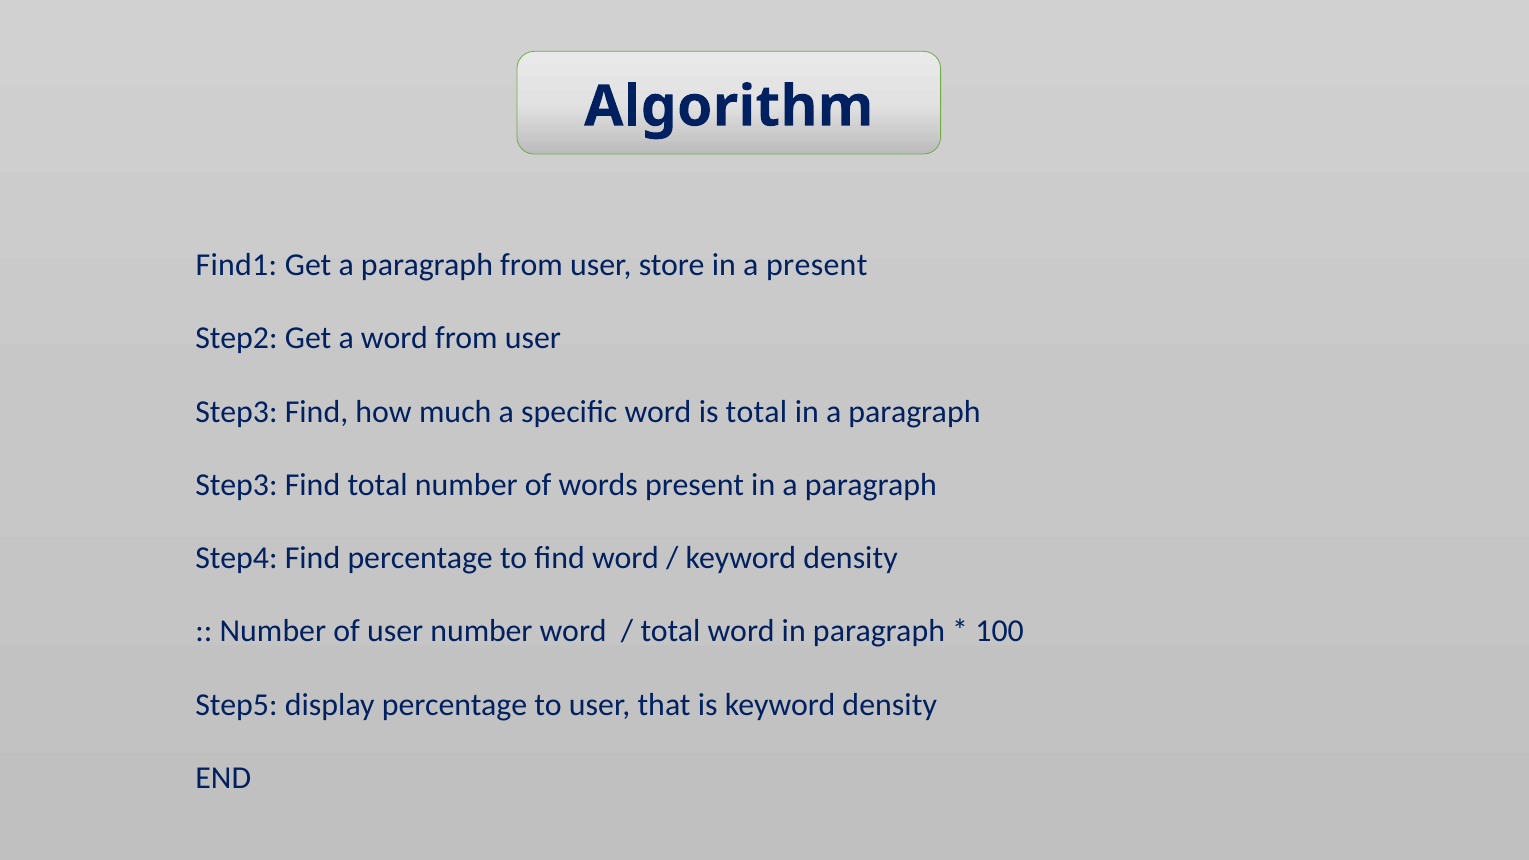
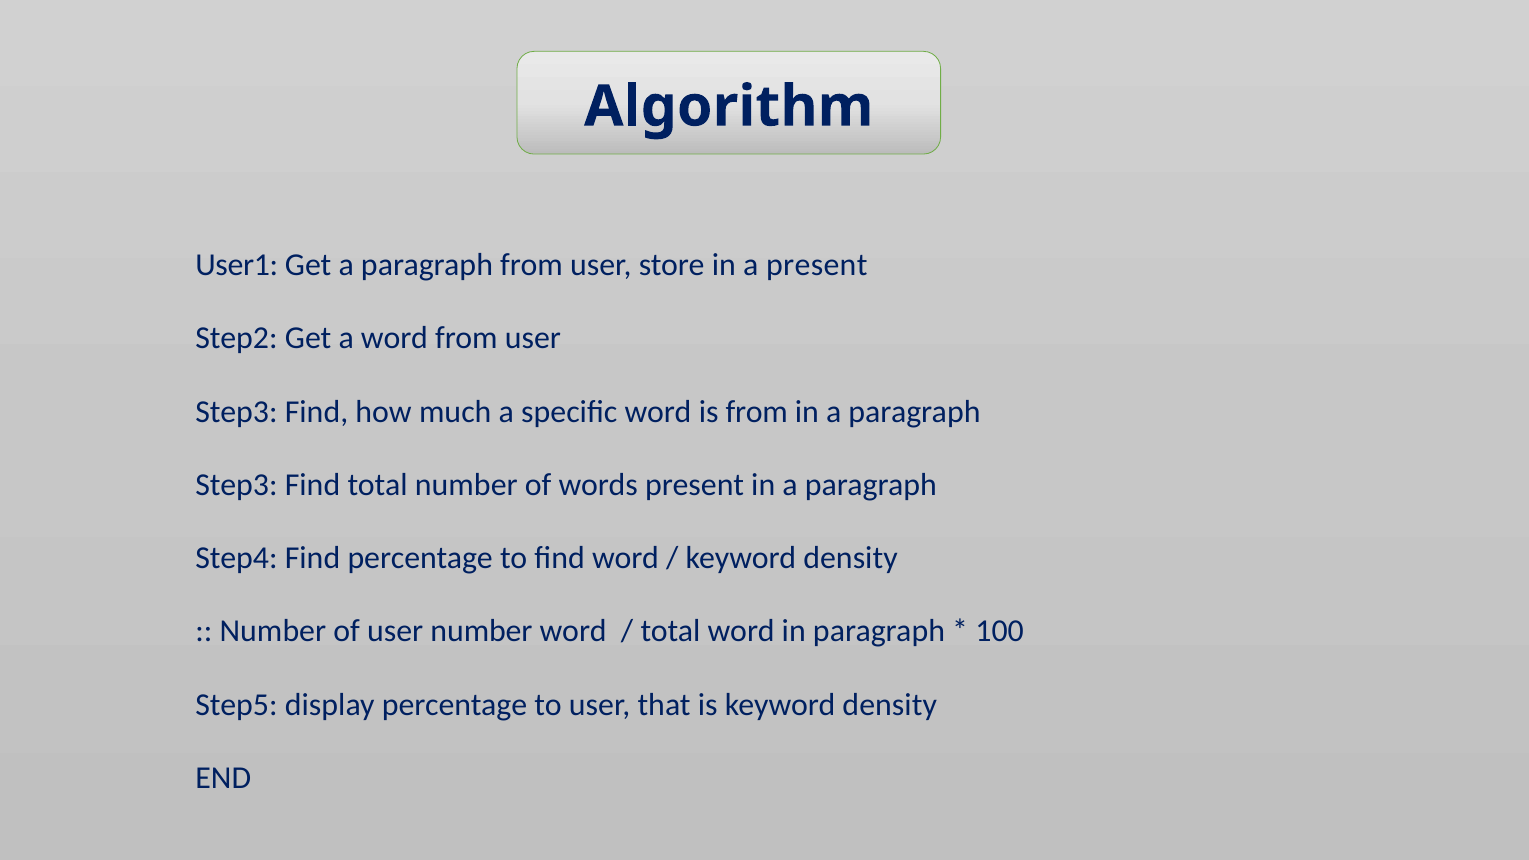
Find1: Find1 -> User1
is total: total -> from
